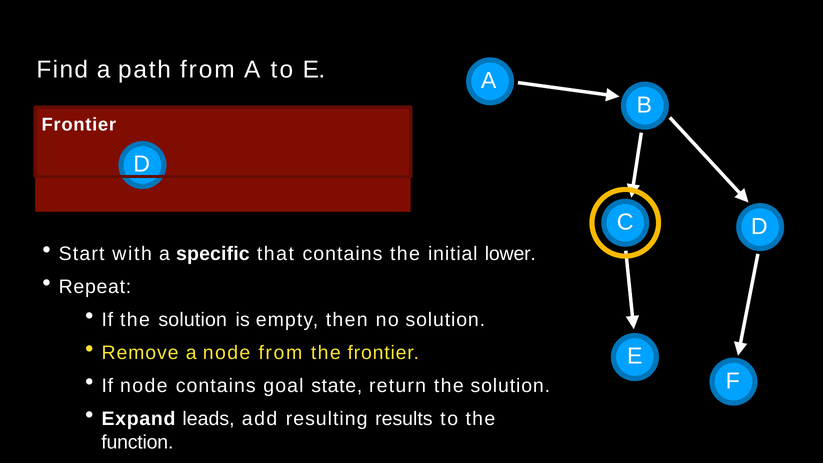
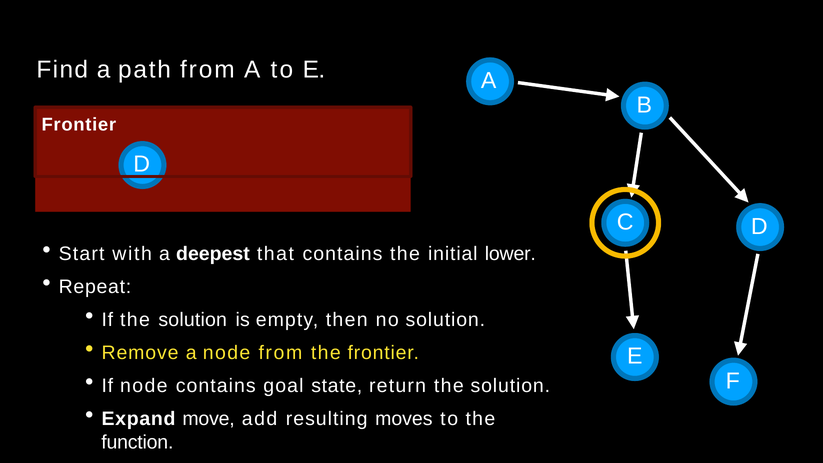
specific: specific -> deepest
leads: leads -> move
results: results -> moves
